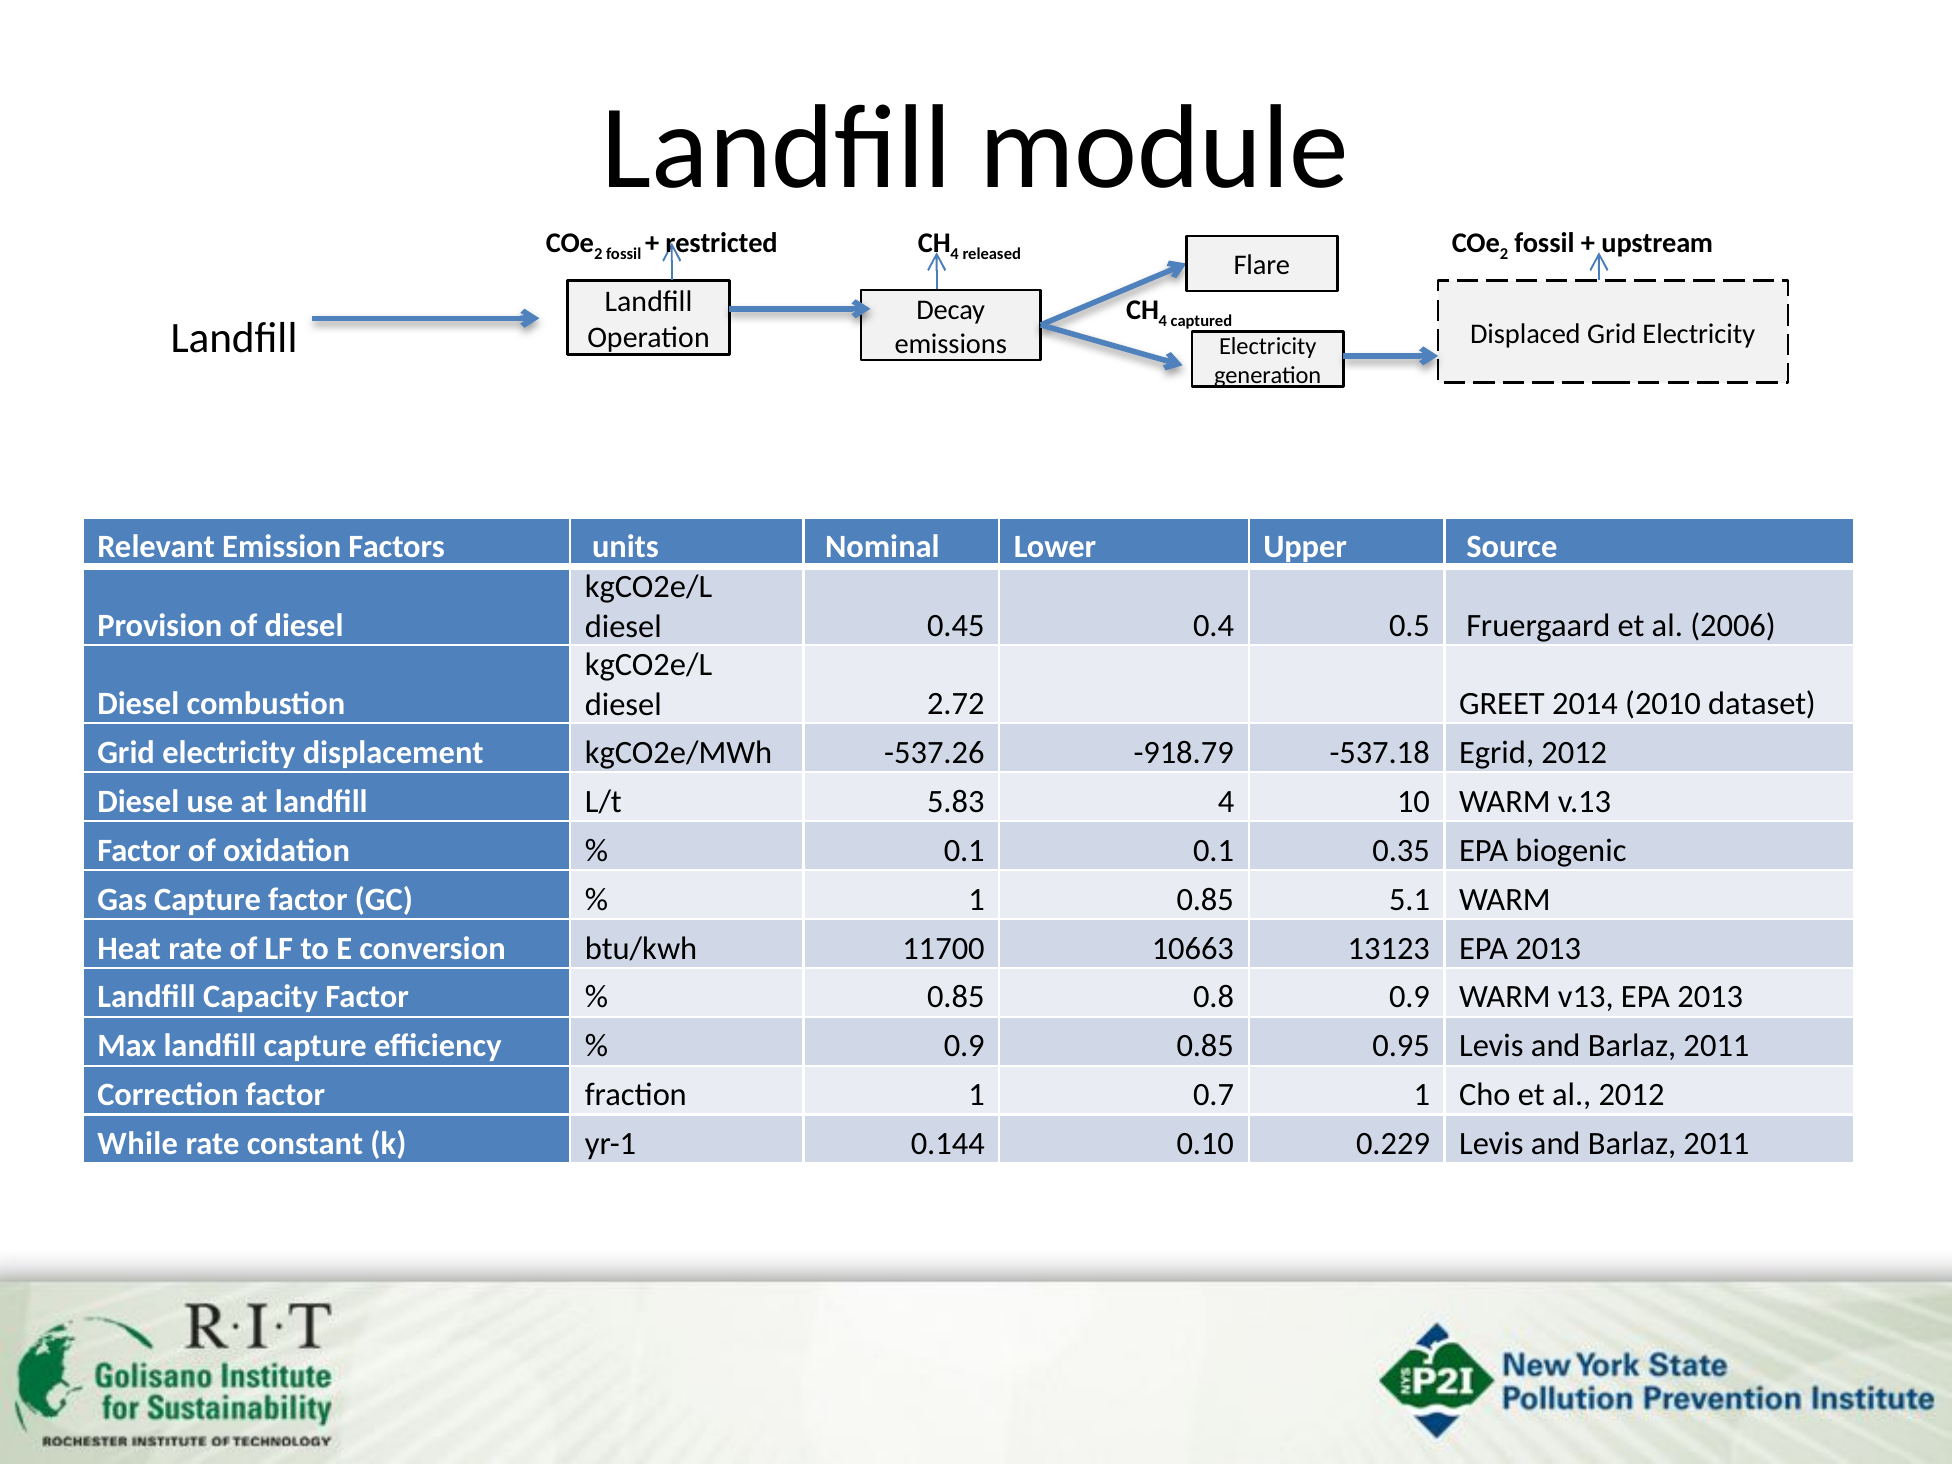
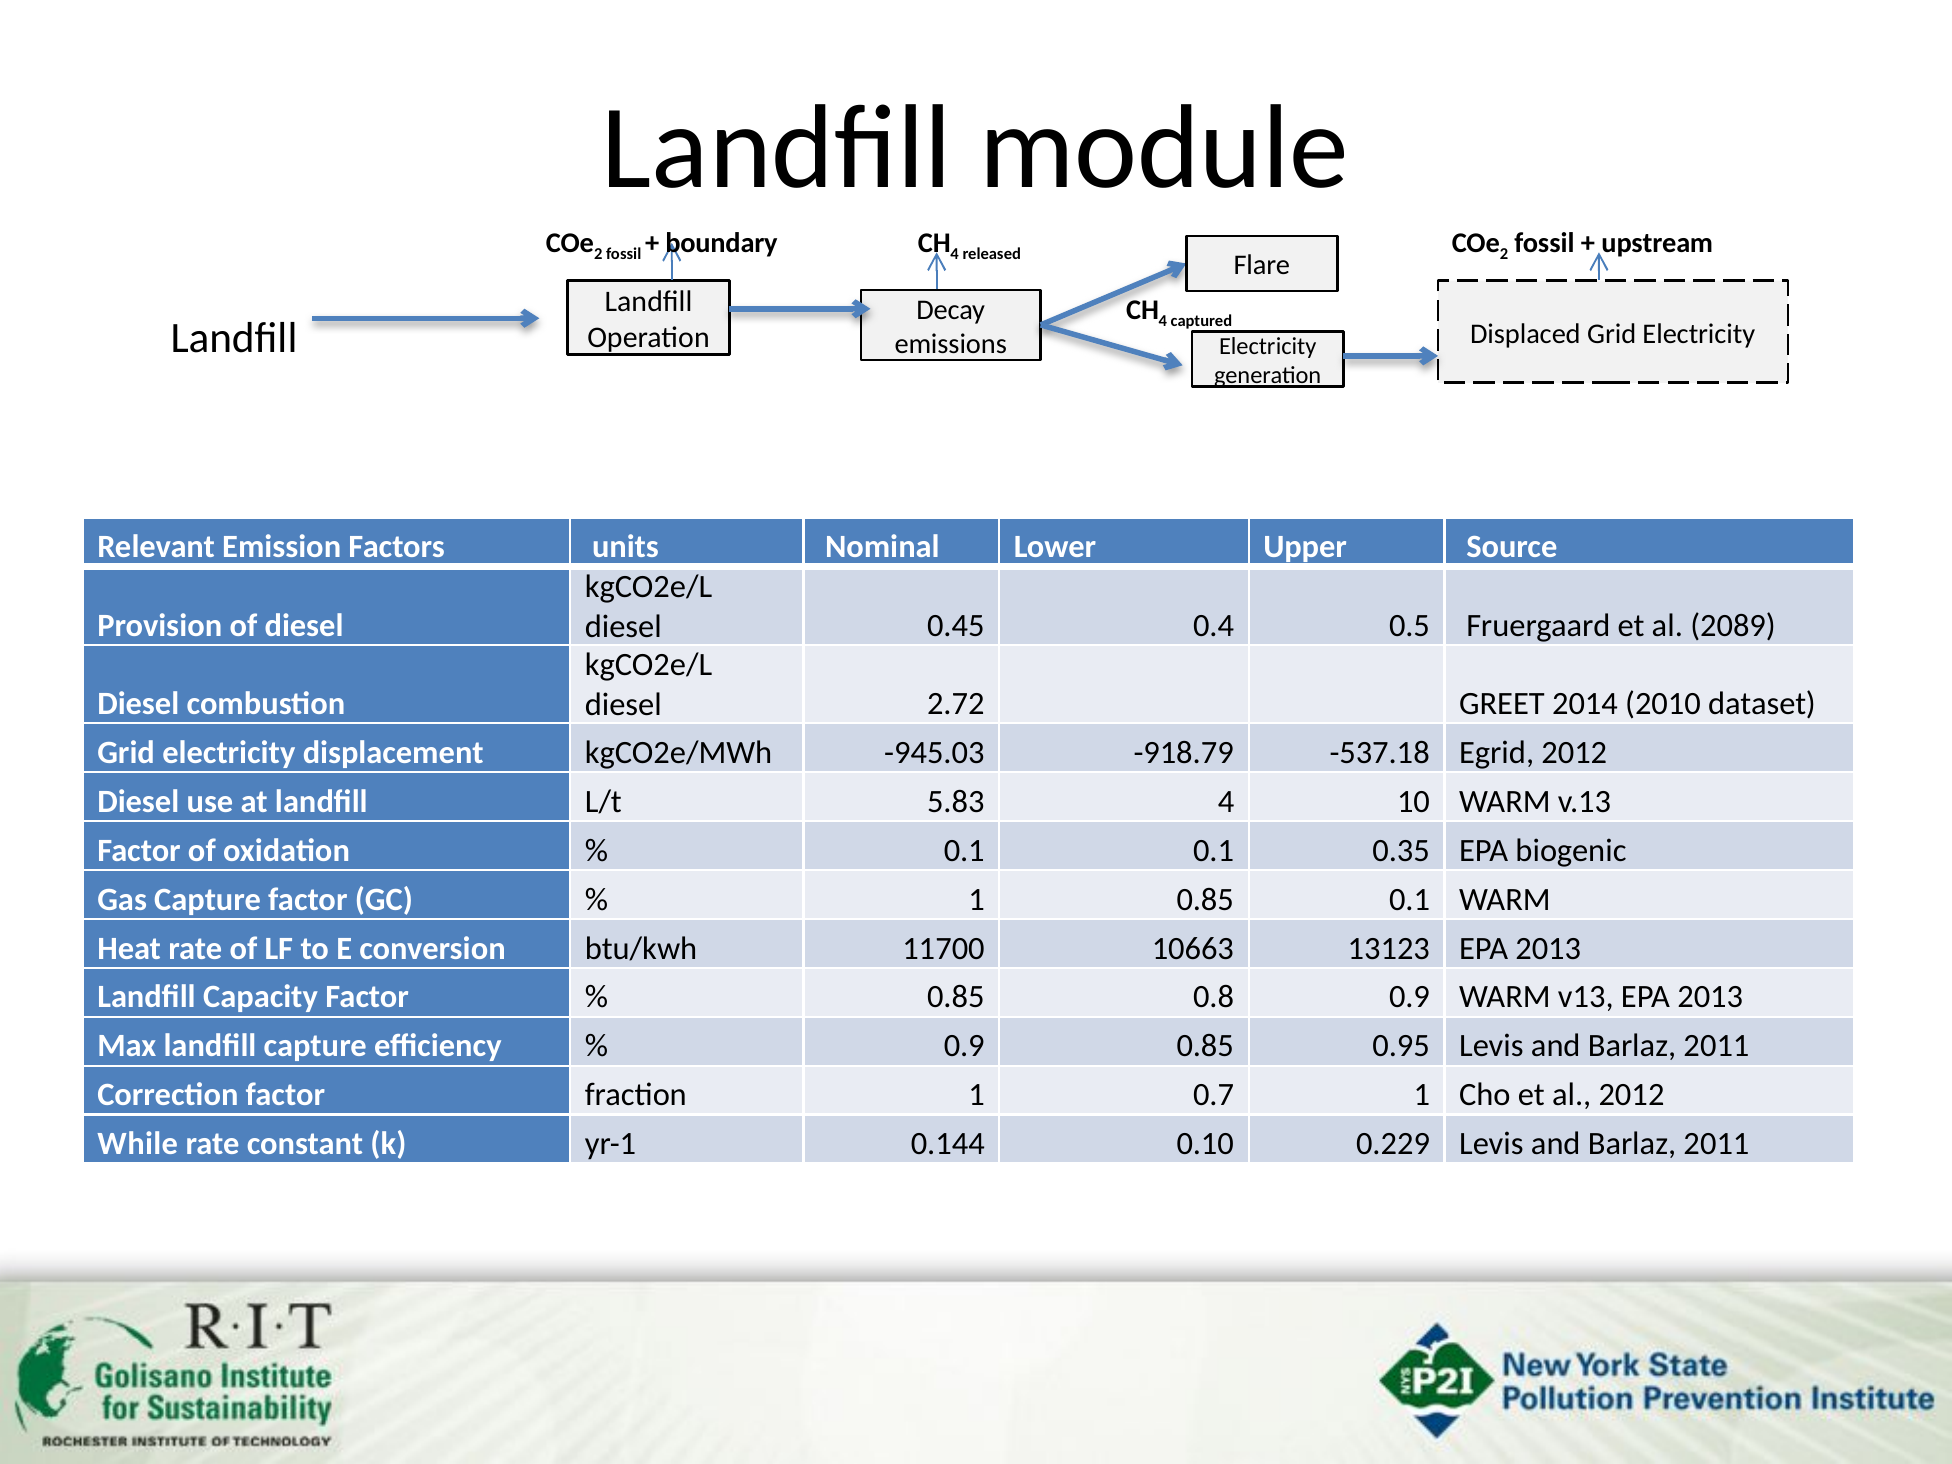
restricted: restricted -> boundary
2006: 2006 -> 2089
-537.26: -537.26 -> -945.03
0.85 5.1: 5.1 -> 0.1
